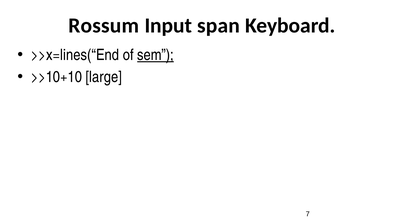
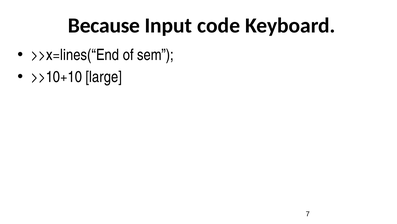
Rossum: Rossum -> Because
span: span -> code
sem underline: present -> none
